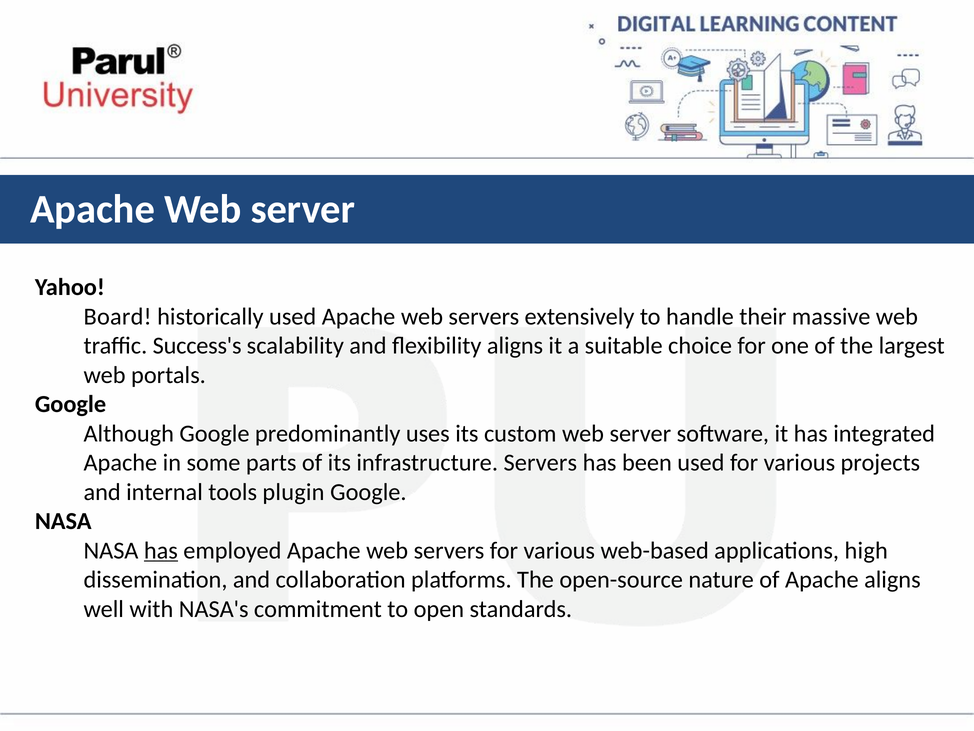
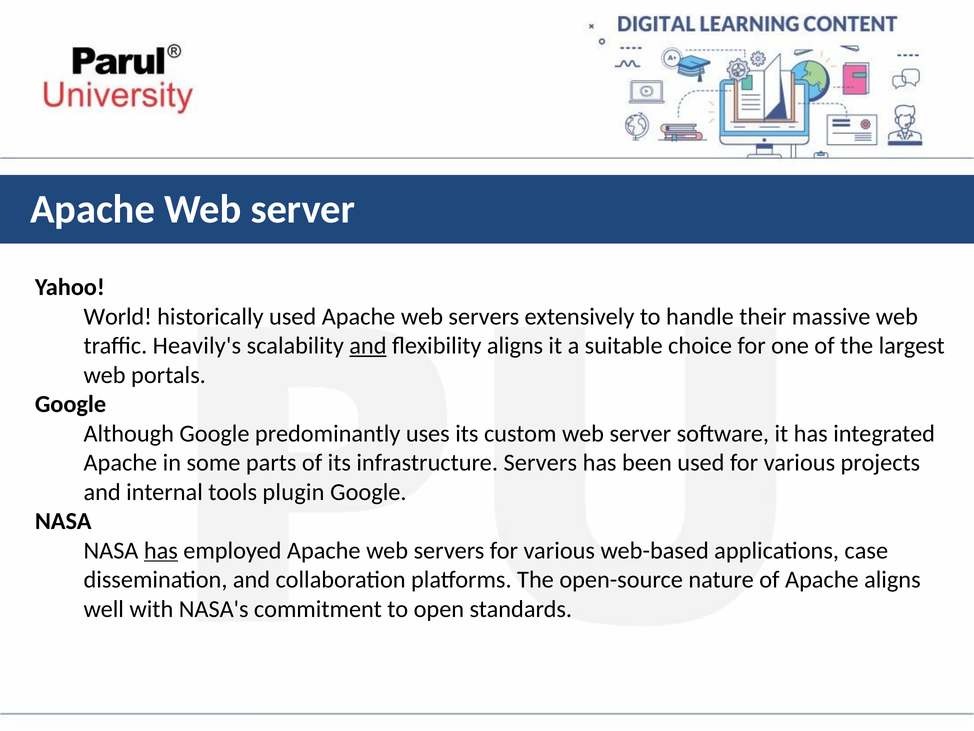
Board: Board -> World
Success's: Success's -> Heavily's
and at (368, 346) underline: none -> present
high: high -> case
